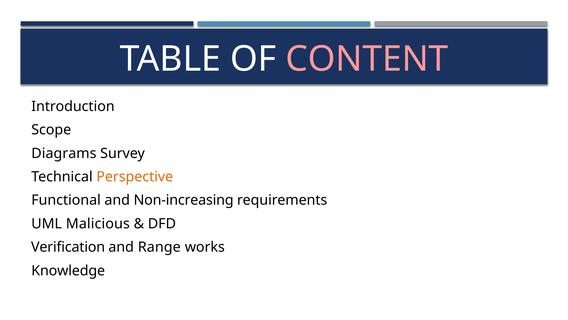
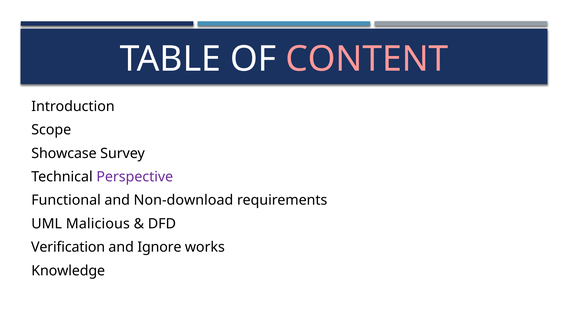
Diagrams: Diagrams -> Showcase
Perspective colour: orange -> purple
Non-increasing: Non-increasing -> Non-download
Range: Range -> Ignore
